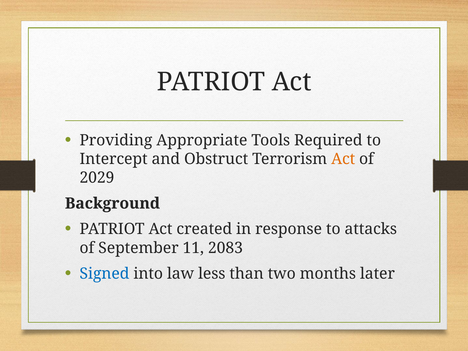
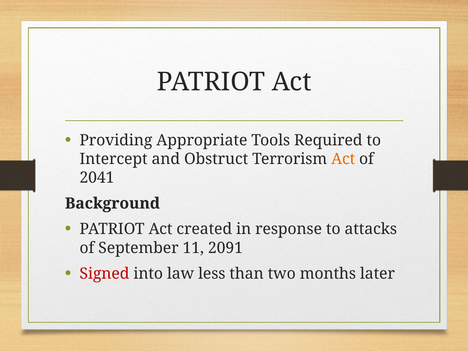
2029: 2029 -> 2041
2083: 2083 -> 2091
Signed colour: blue -> red
